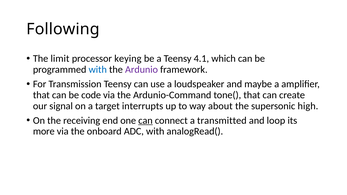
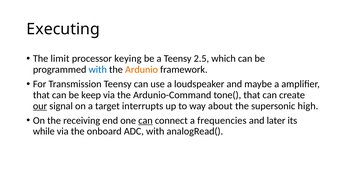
Following: Following -> Executing
4.1: 4.1 -> 2.5
Ardunio colour: purple -> orange
code: code -> keep
our underline: none -> present
transmitted: transmitted -> frequencies
loop: loop -> later
more: more -> while
